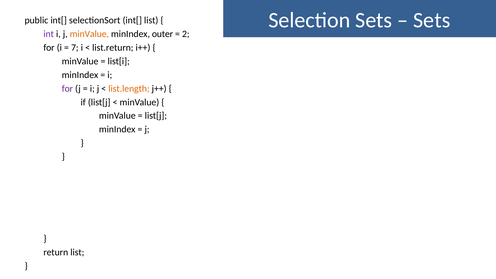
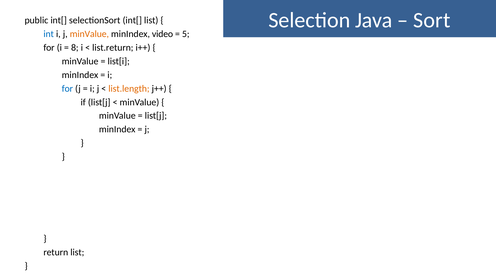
Selection Sets: Sets -> Java
Sets at (432, 20): Sets -> Sort
int colour: purple -> blue
outer: outer -> video
2: 2 -> 5
7: 7 -> 8
for at (67, 89) colour: purple -> blue
